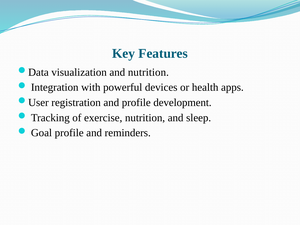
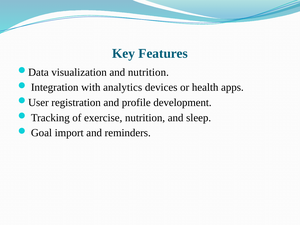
powerful: powerful -> analytics
Goal profile: profile -> import
